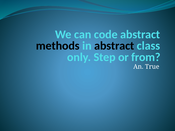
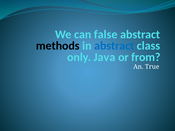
code: code -> false
abstract at (114, 46) colour: black -> blue
Step: Step -> Java
